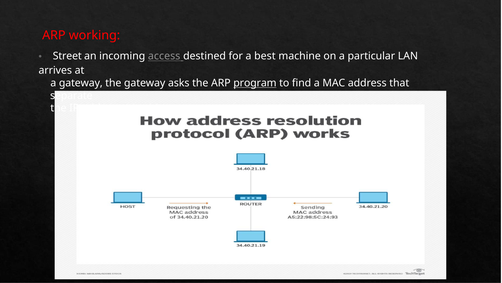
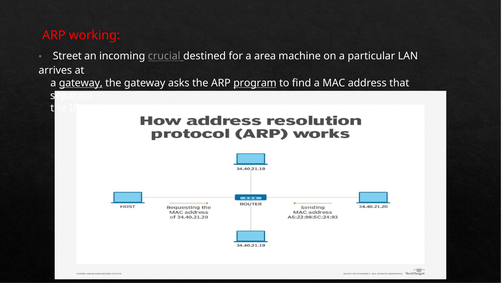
access: access -> crucial
best: best -> area
gateway at (81, 83) underline: none -> present
